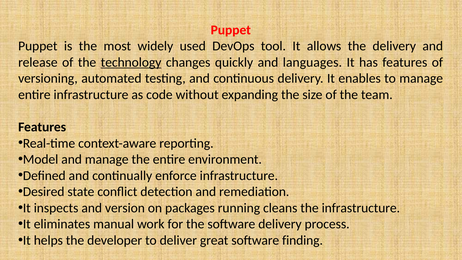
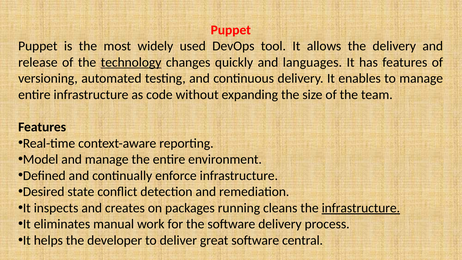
version: version -> creates
infrastructure at (361, 208) underline: none -> present
finding: finding -> central
